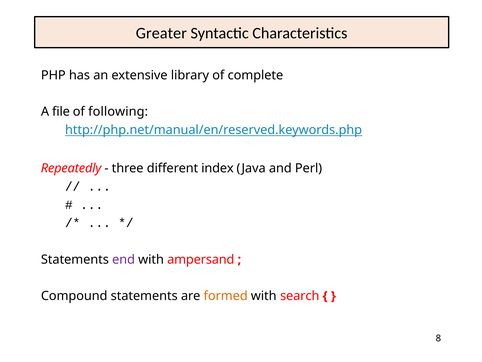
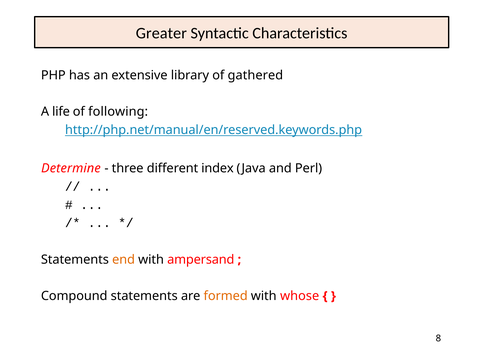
complete: complete -> gathered
file: file -> life
Repeatedly: Repeatedly -> Determine
end colour: purple -> orange
search: search -> whose
